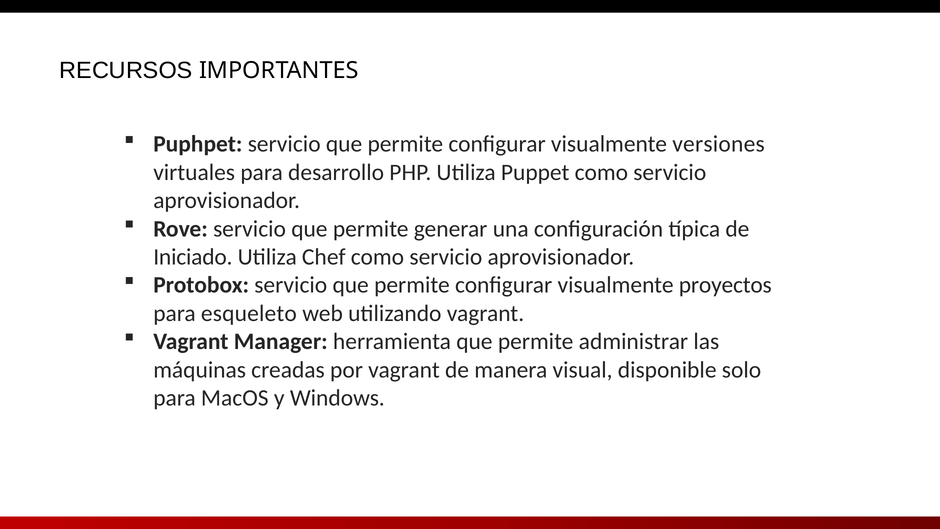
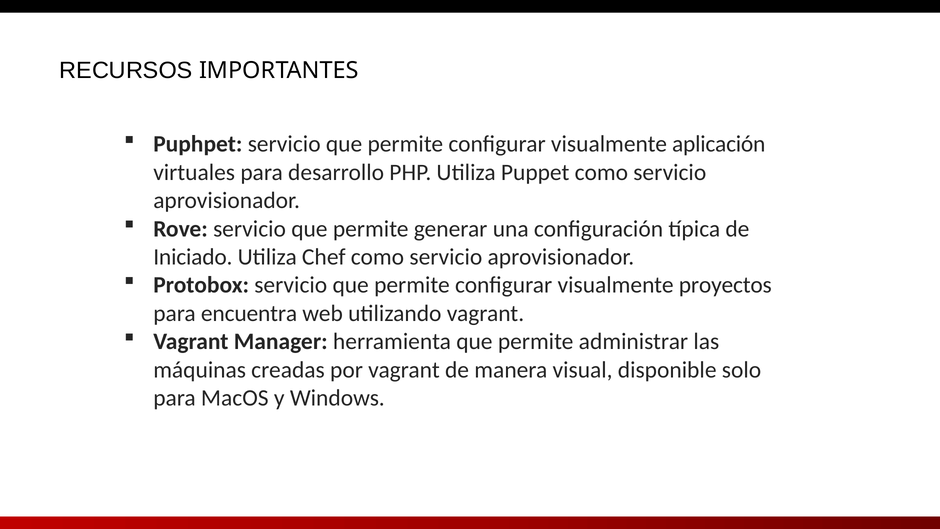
versiones: versiones -> aplicación
esqueleto: esqueleto -> encuentra
